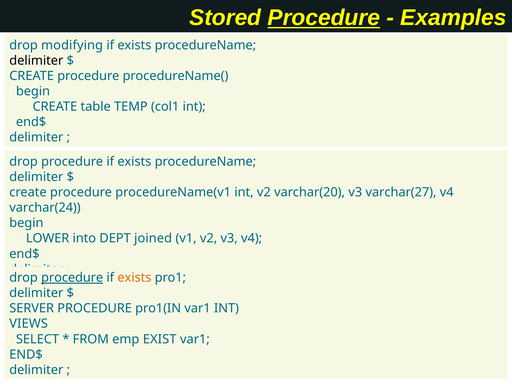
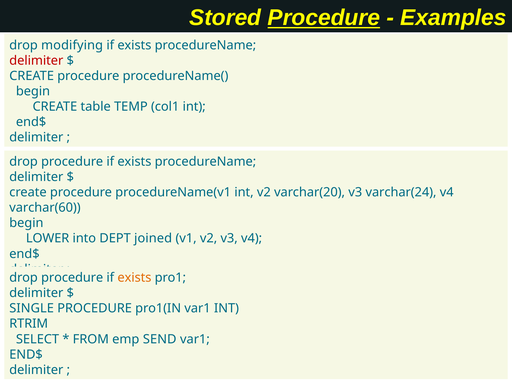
delimiter at (36, 61) colour: black -> red
varchar(27: varchar(27 -> varchar(24
varchar(24: varchar(24 -> varchar(60
procedure at (72, 278) underline: present -> none
SERVER: SERVER -> SINGLE
VIEWS: VIEWS -> RTRIM
EXIST: EXIST -> SEND
